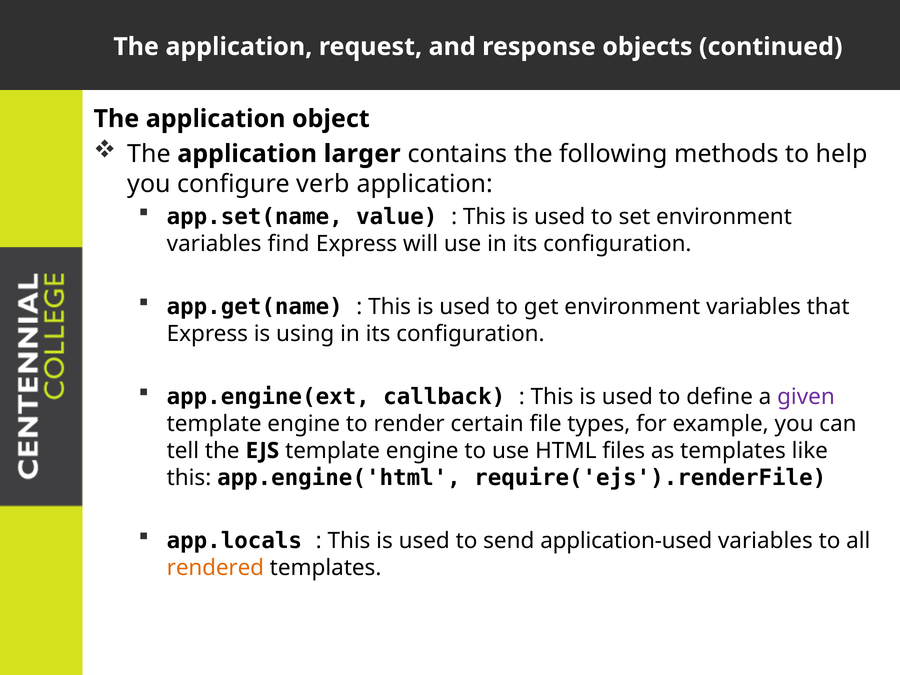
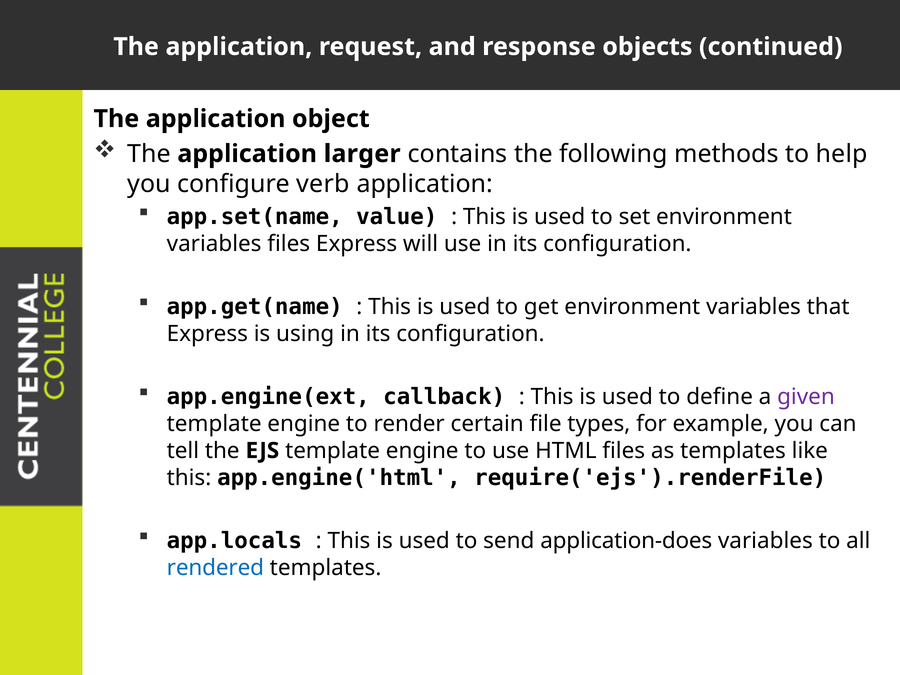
variables find: find -> files
application-used: application-used -> application-does
rendered colour: orange -> blue
